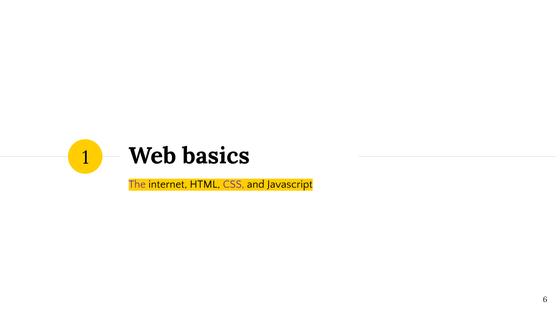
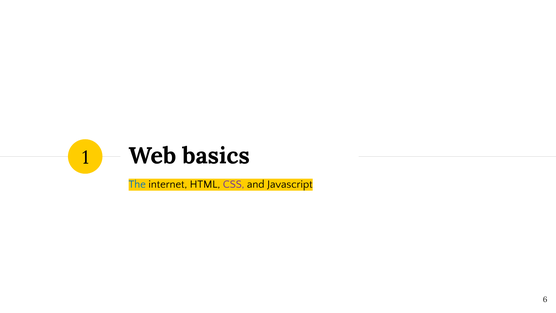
The colour: purple -> blue
